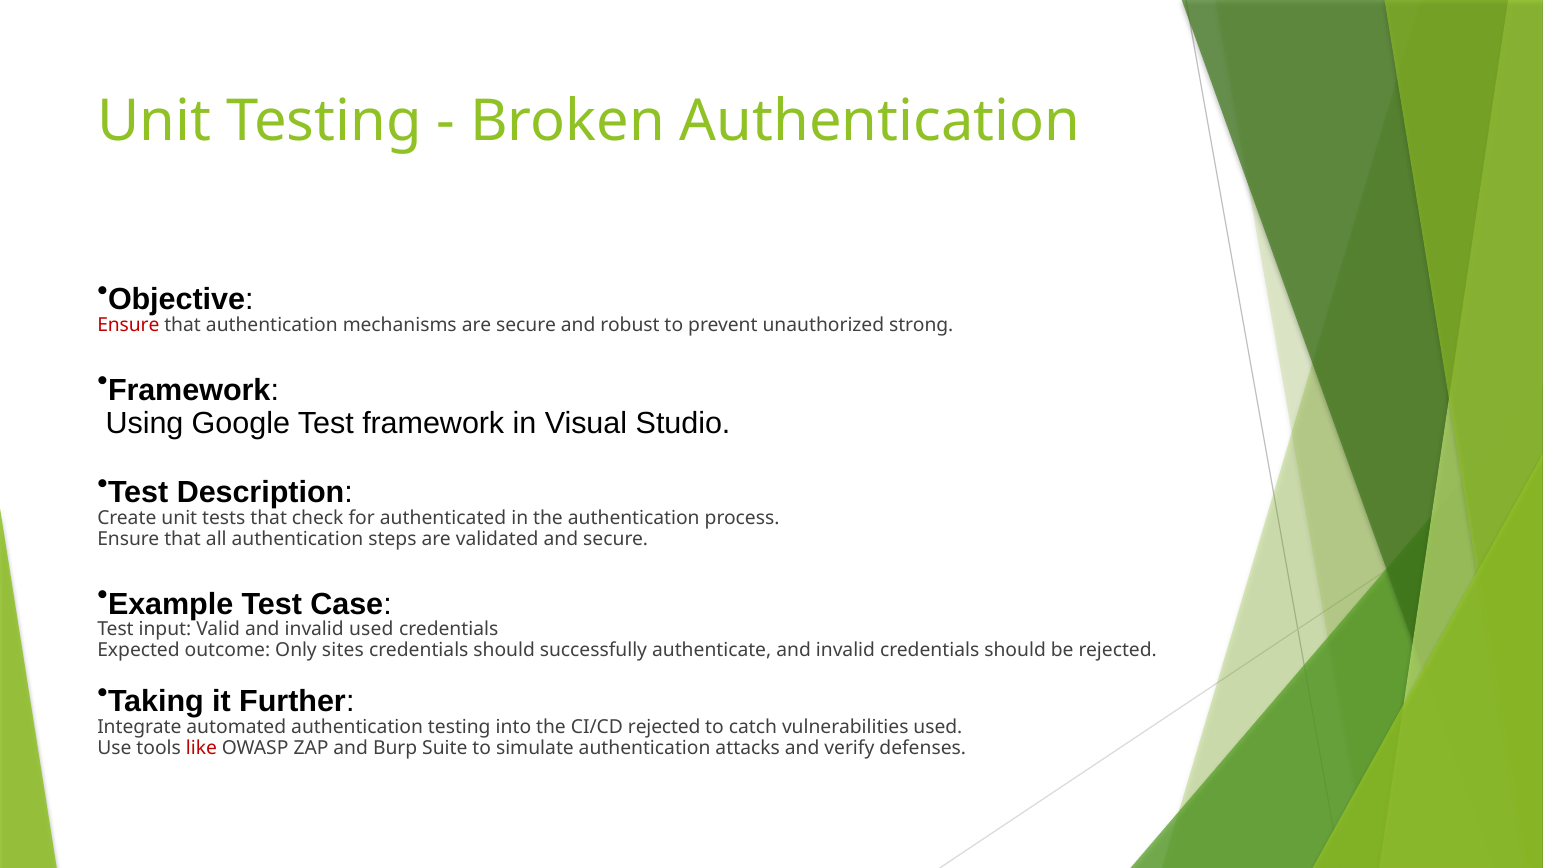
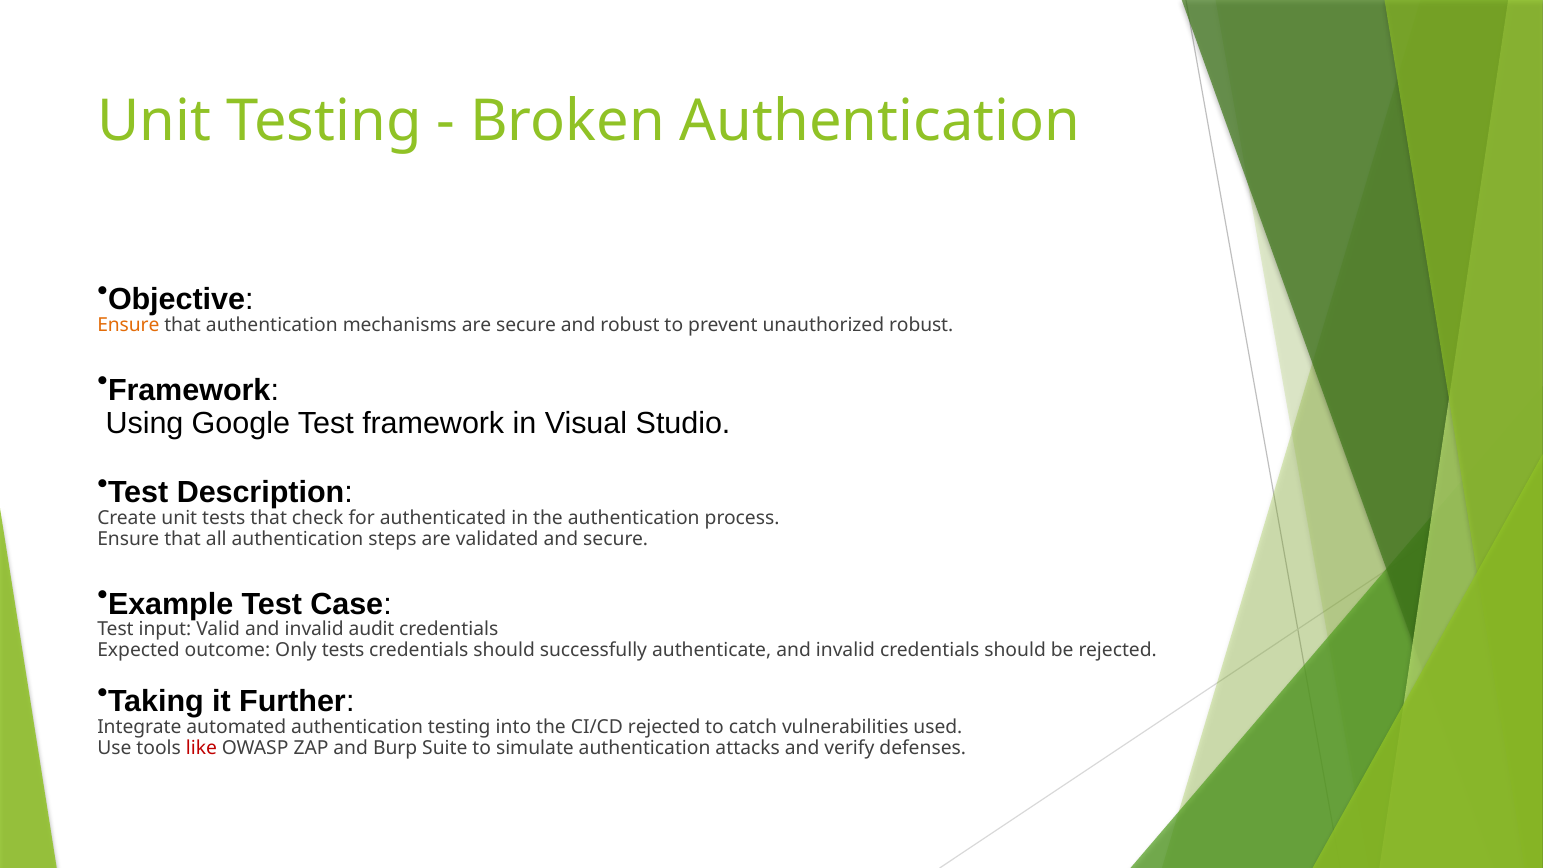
Ensure at (128, 325) colour: red -> orange
unauthorized strong: strong -> robust
invalid used: used -> audit
Only sites: sites -> tests
